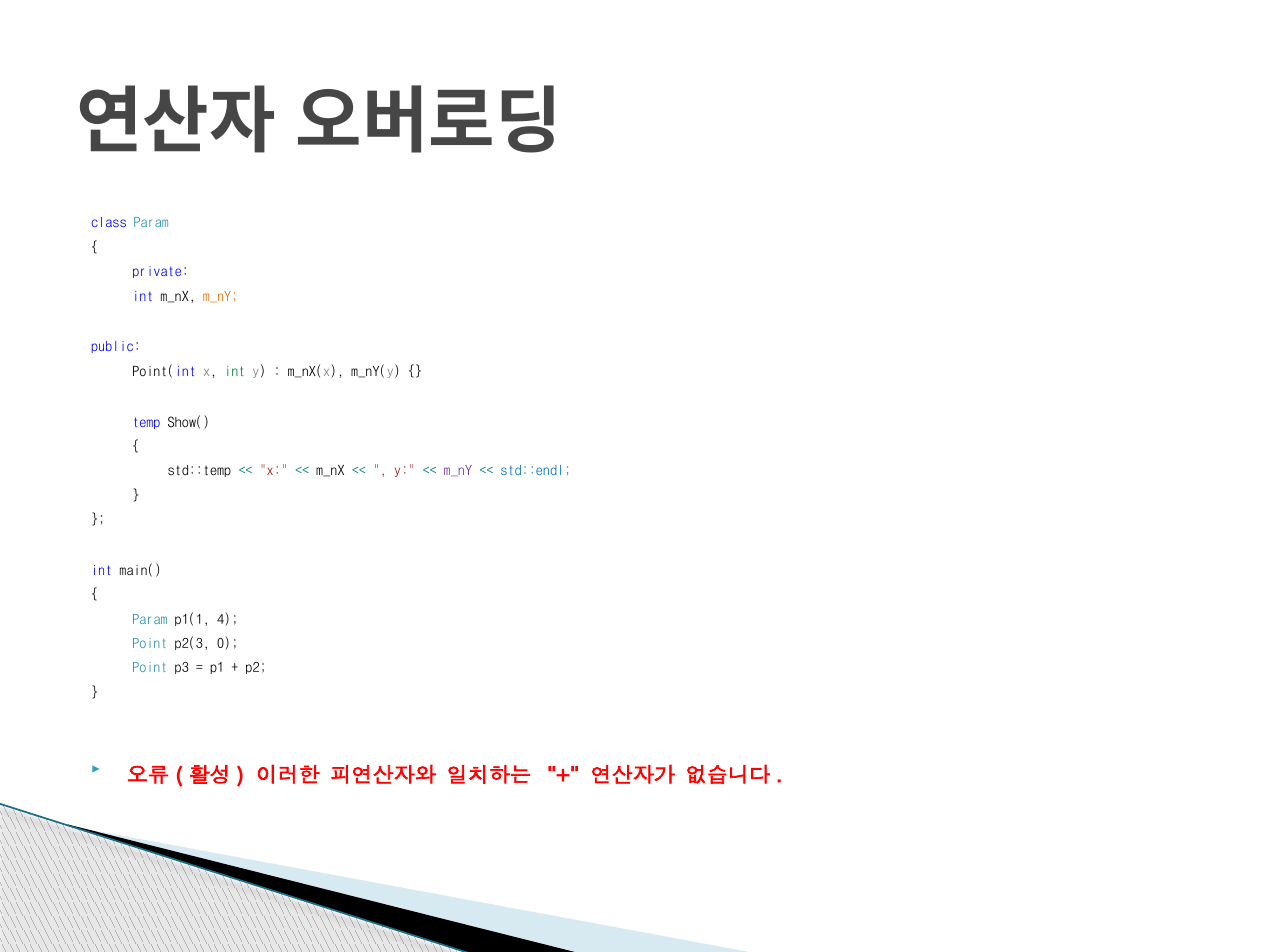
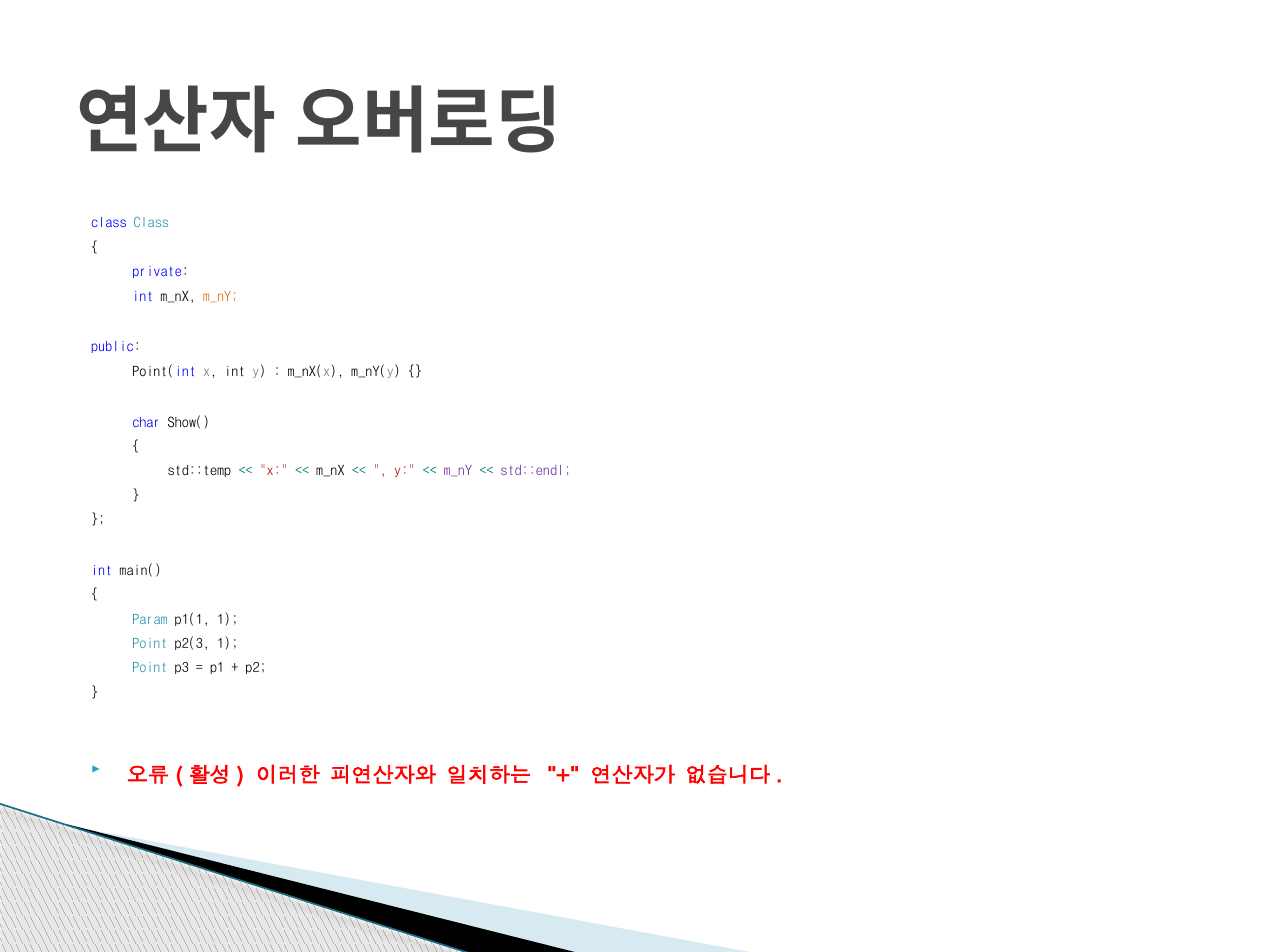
class Param: Param -> Class
int at (235, 372) colour: green -> black
temp: temp -> char
std::endl colour: blue -> purple
p1(1 4: 4 -> 1
p2(3 0: 0 -> 1
